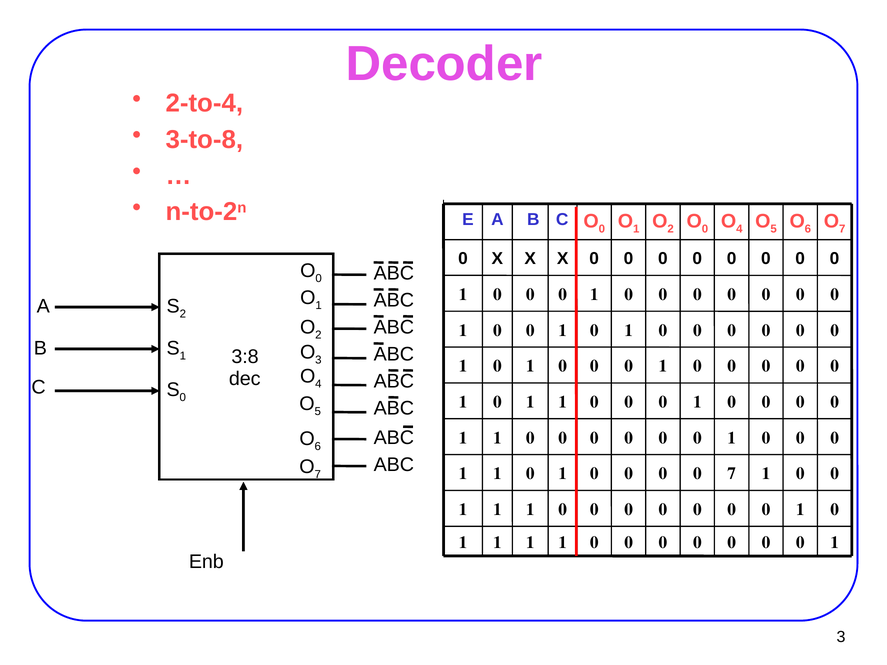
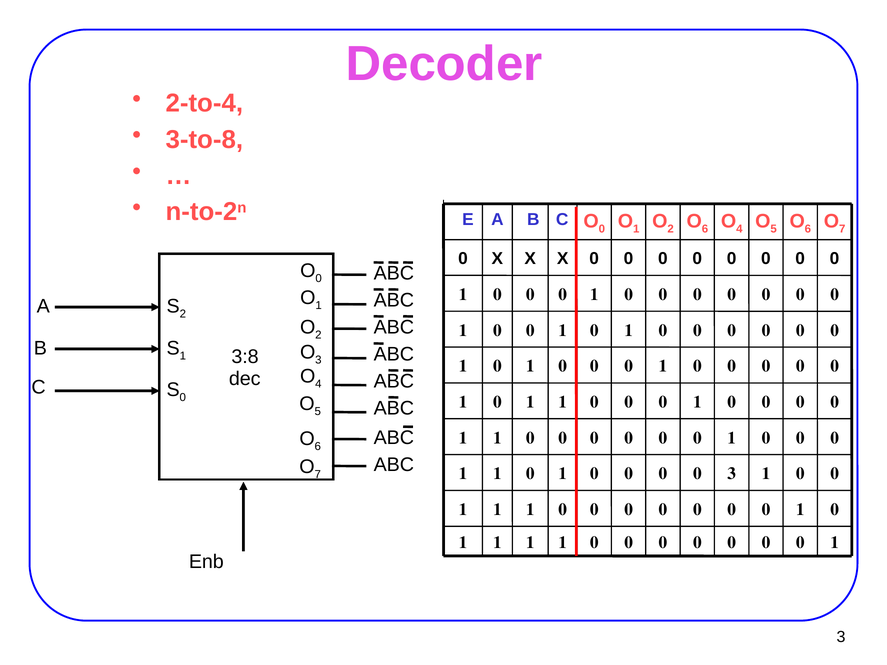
0 at (705, 229): 0 -> 6
0 7: 7 -> 3
